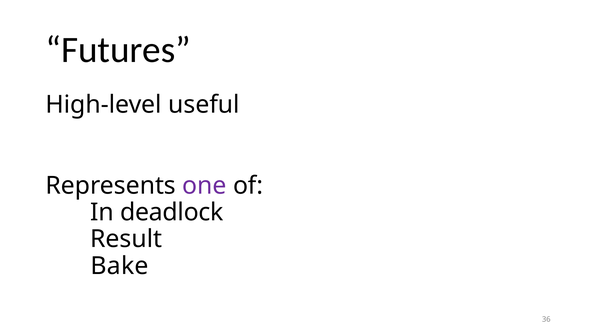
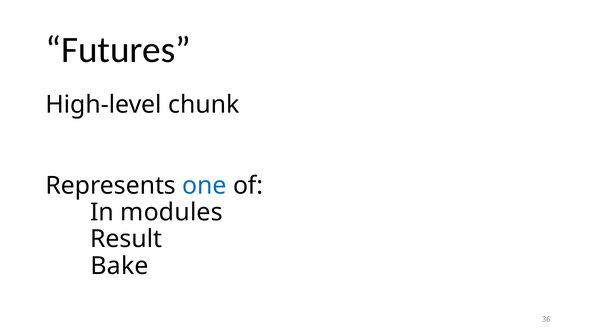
useful: useful -> chunk
one colour: purple -> blue
deadlock: deadlock -> modules
